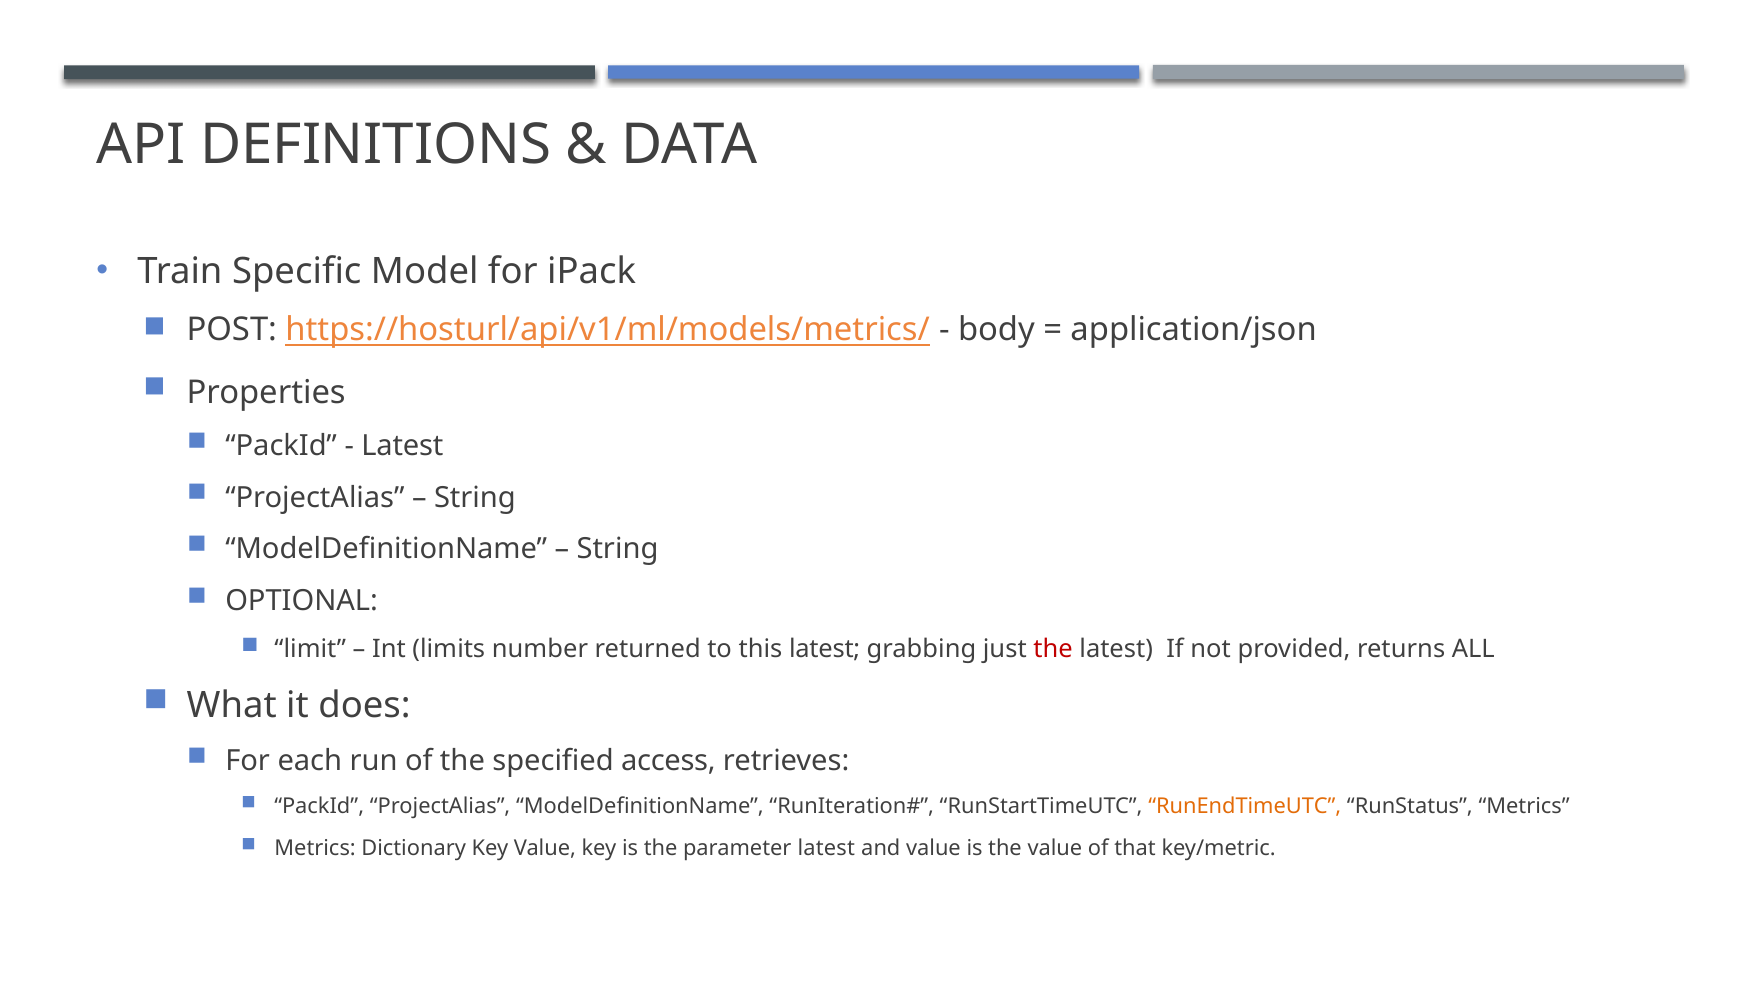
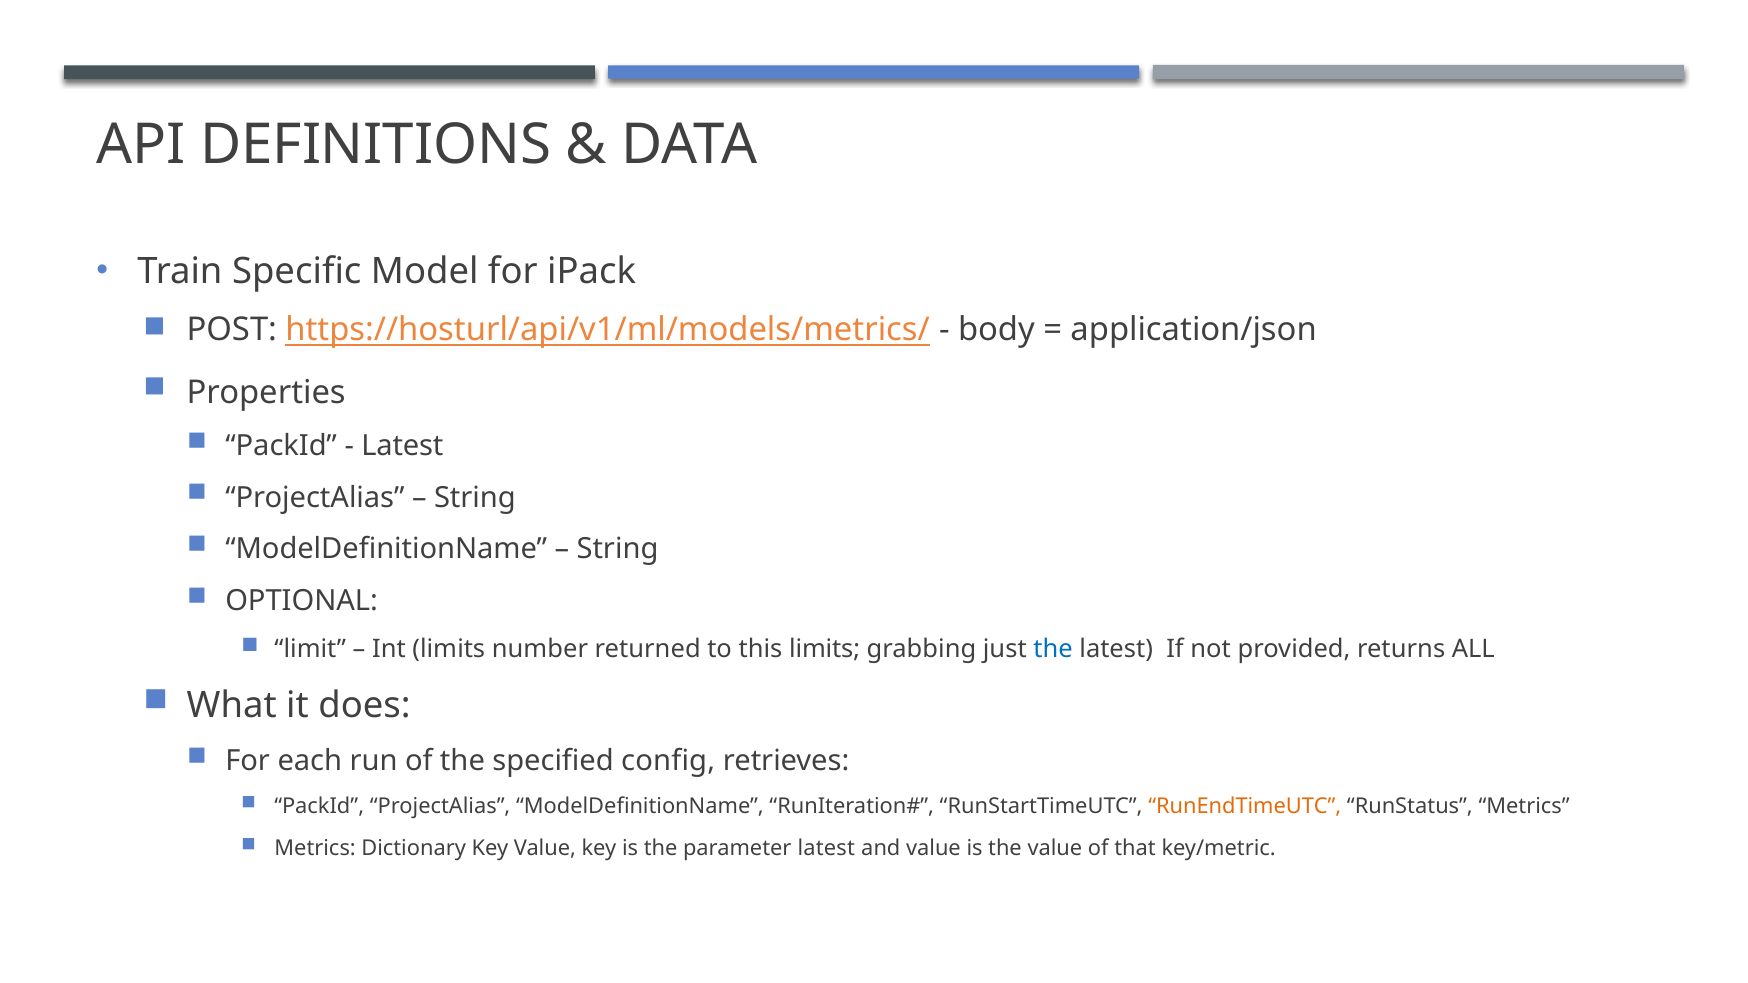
this latest: latest -> limits
the at (1053, 650) colour: red -> blue
access: access -> config
